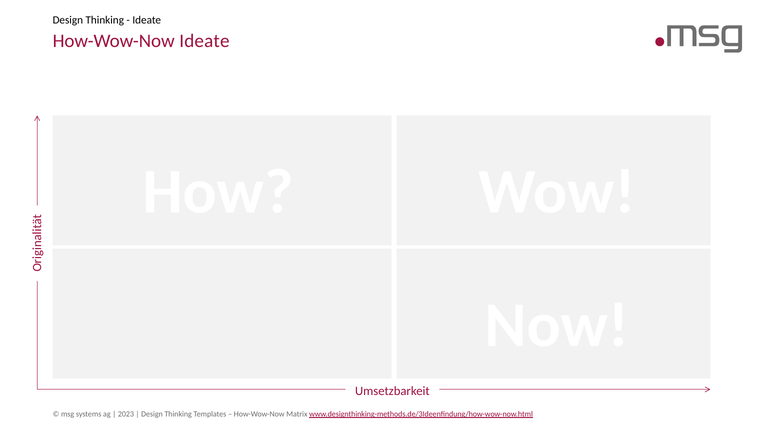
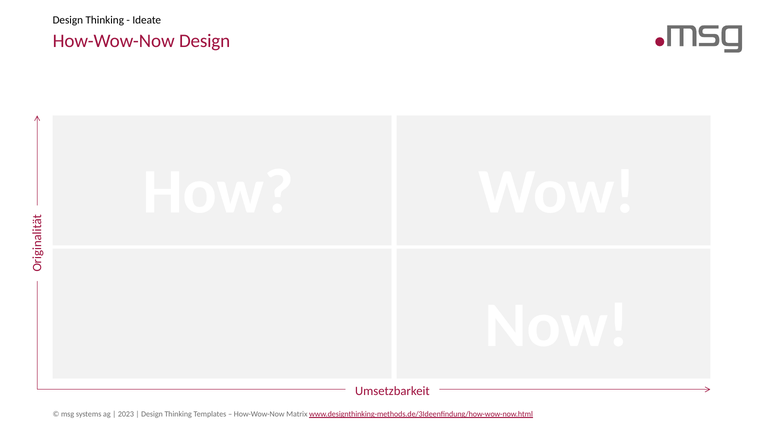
How-Wow-Now Ideate: Ideate -> Design
